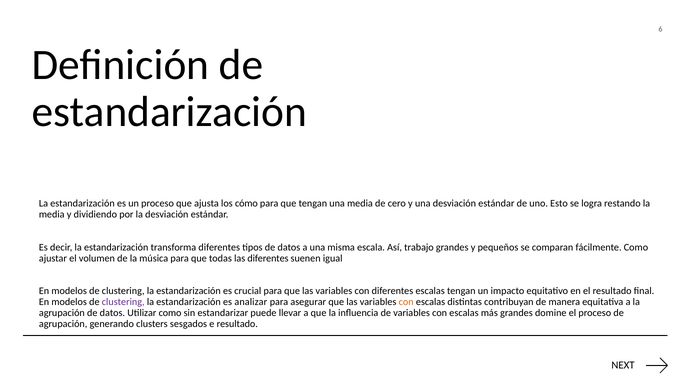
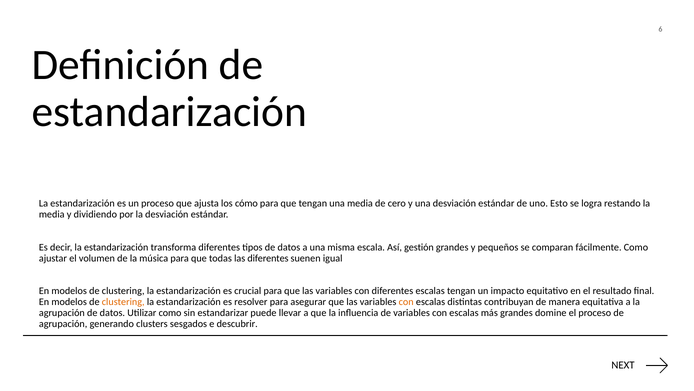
trabajo: trabajo -> gestión
clustering at (123, 301) colour: purple -> orange
analizar: analizar -> resolver
e resultado: resultado -> descubrir
